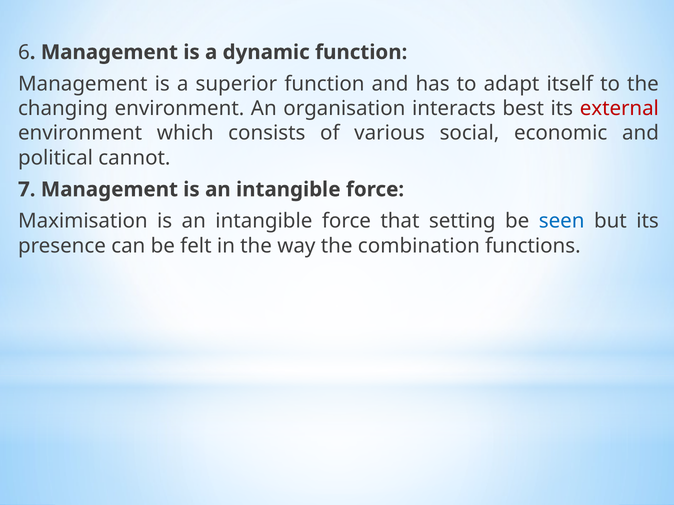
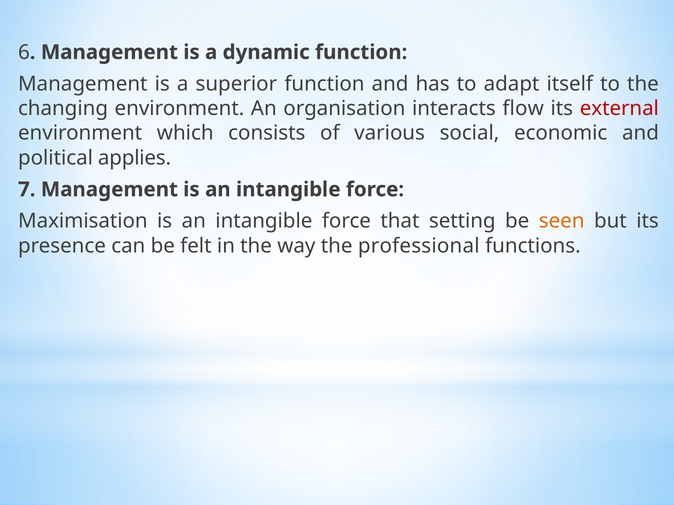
best: best -> flow
cannot: cannot -> applies
seen colour: blue -> orange
combination: combination -> professional
